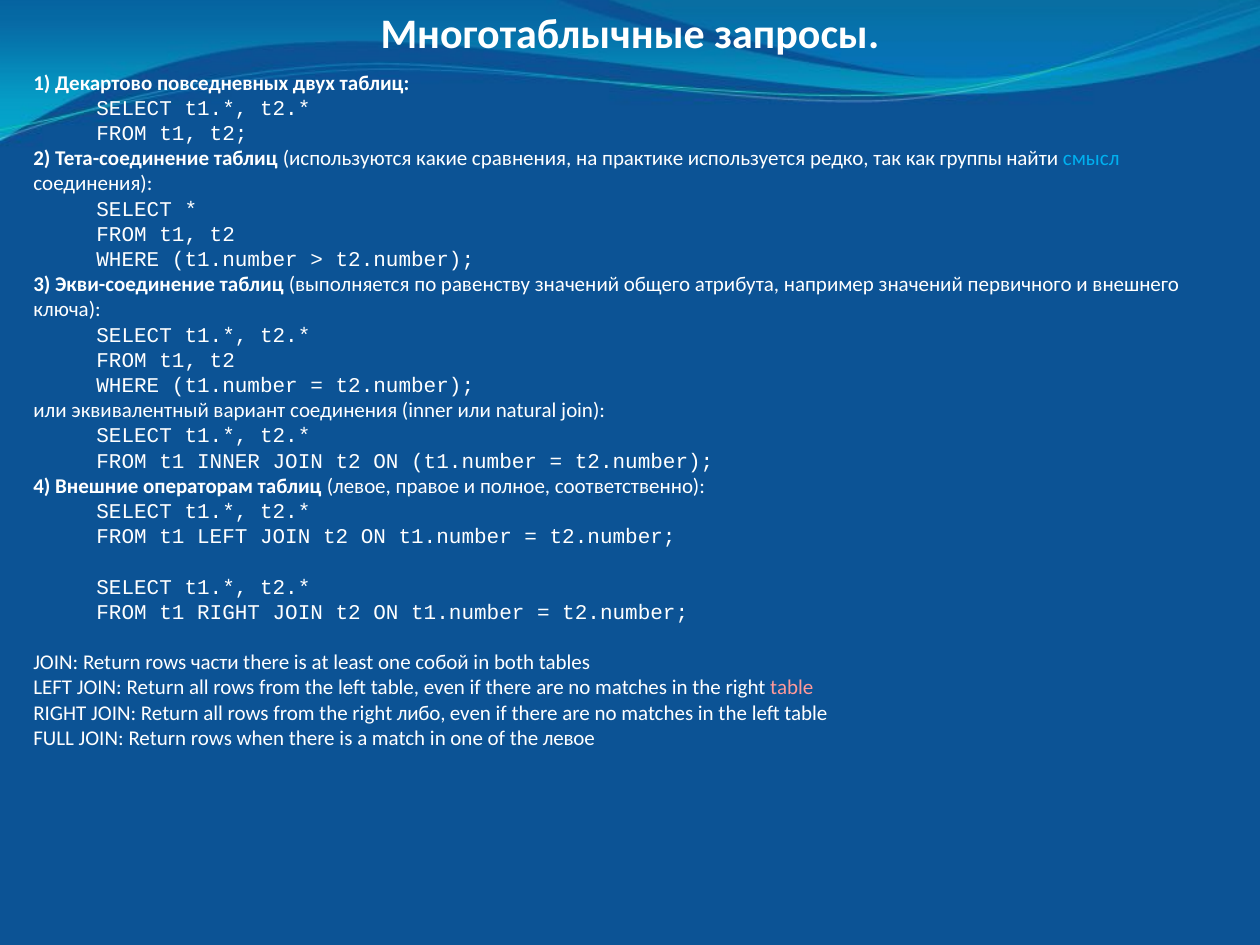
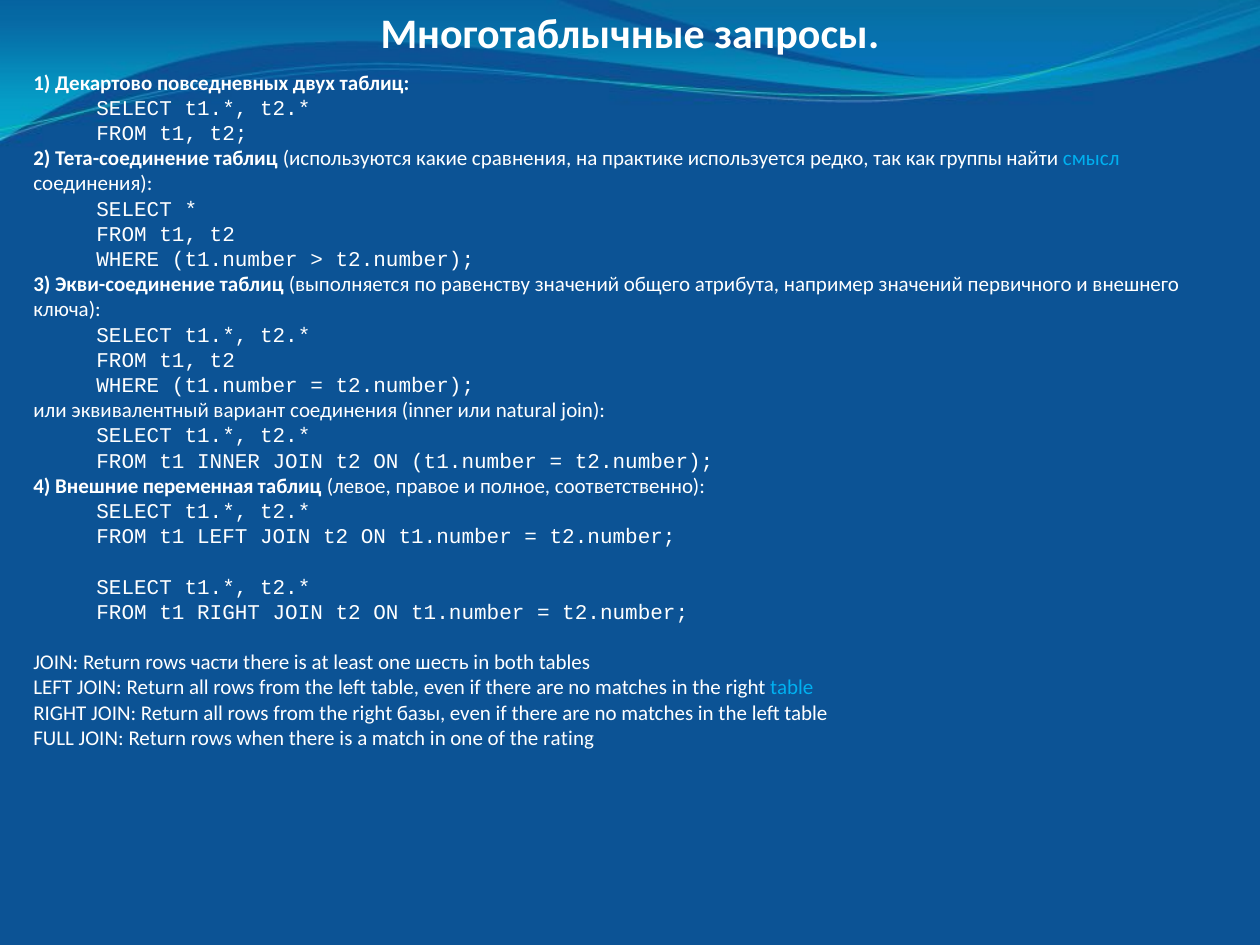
операторам: операторам -> переменная
собой: собой -> шесть
table at (792, 688) colour: pink -> light blue
либо: либо -> базы
the левое: левое -> rating
